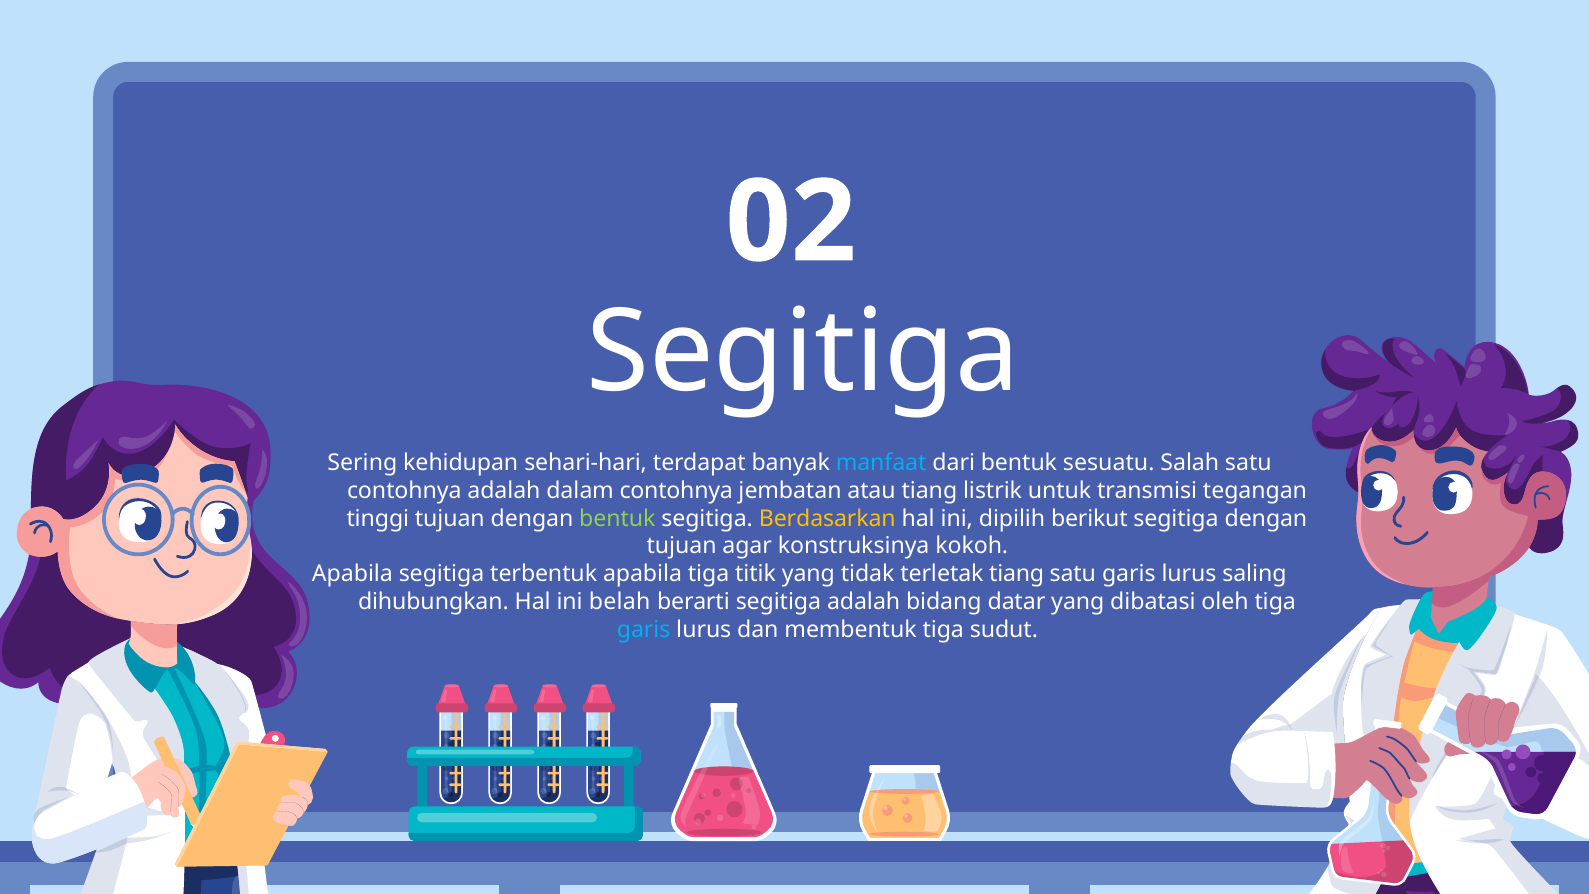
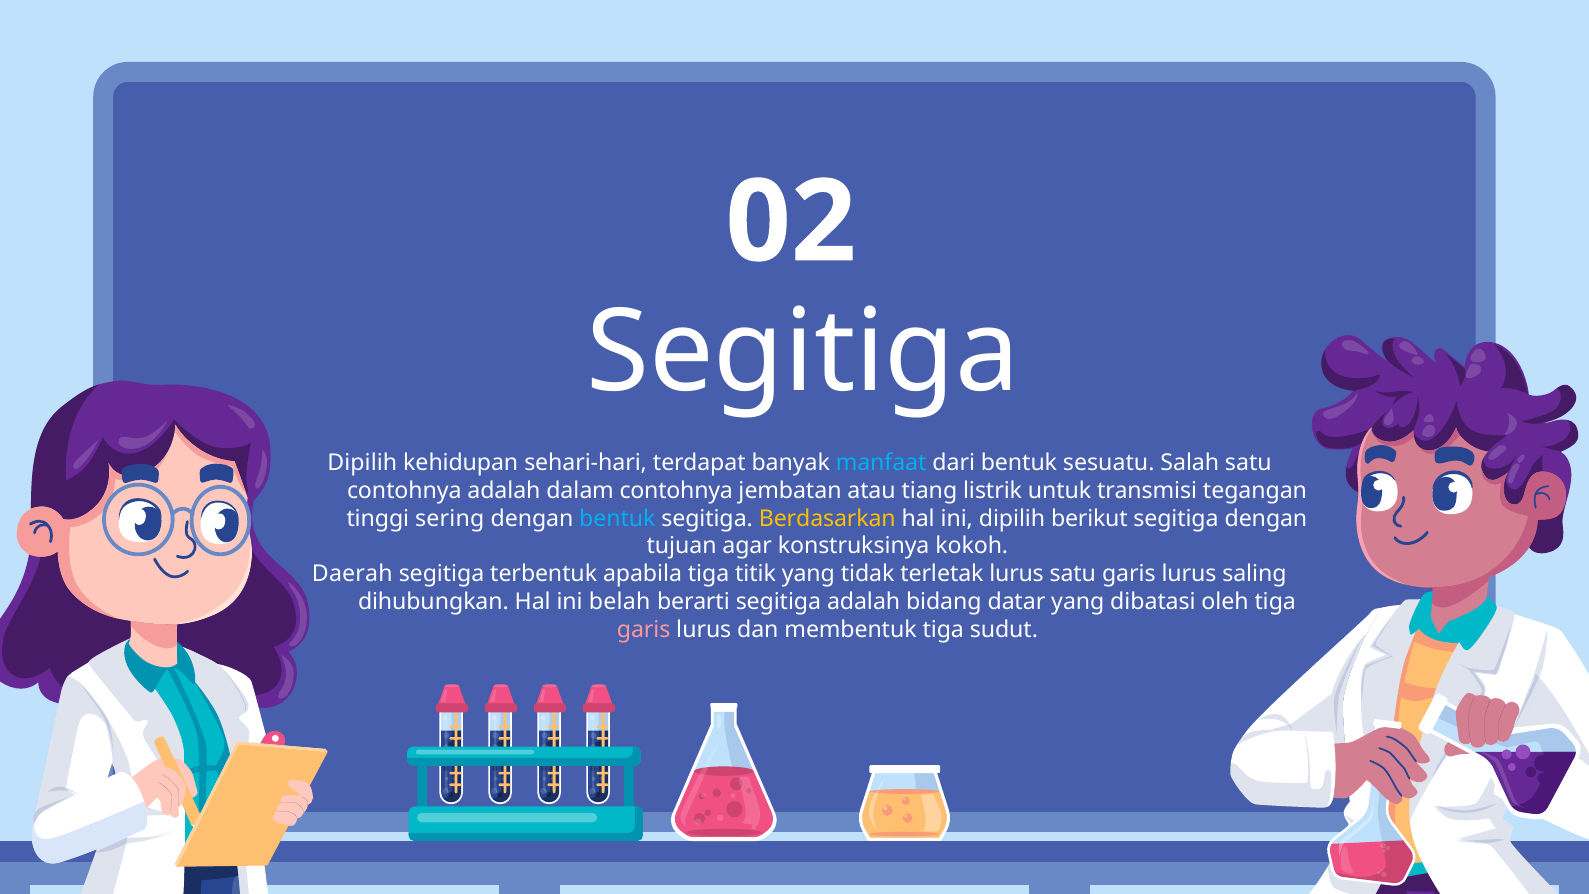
Sering at (362, 463): Sering -> Dipilih
tinggi tujuan: tujuan -> sering
bentuk at (617, 518) colour: light green -> light blue
Apabila at (352, 574): Apabila -> Daerah
terletak tiang: tiang -> lurus
garis at (644, 630) colour: light blue -> pink
